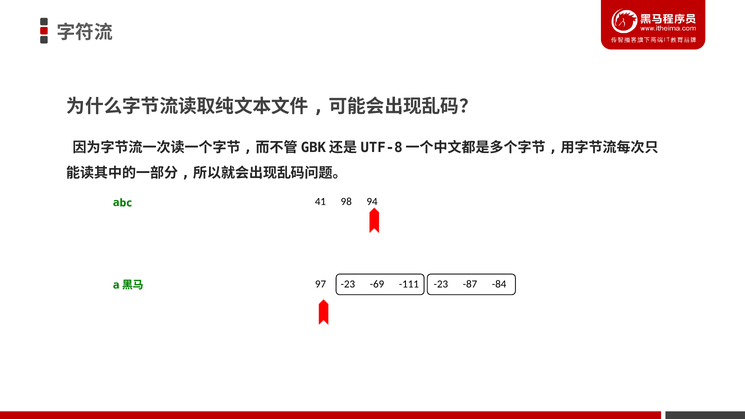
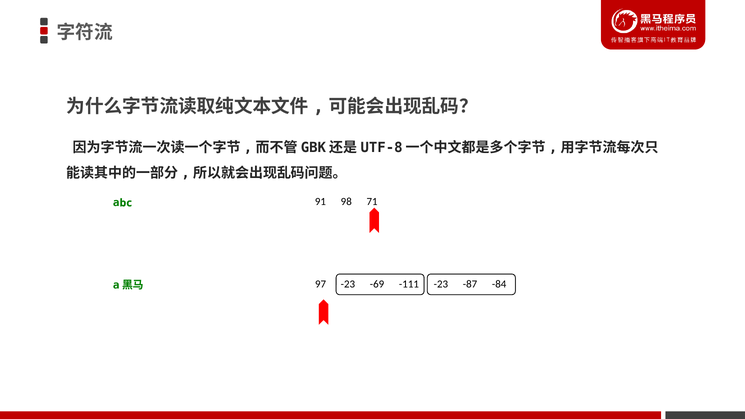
41: 41 -> 91
94: 94 -> 71
